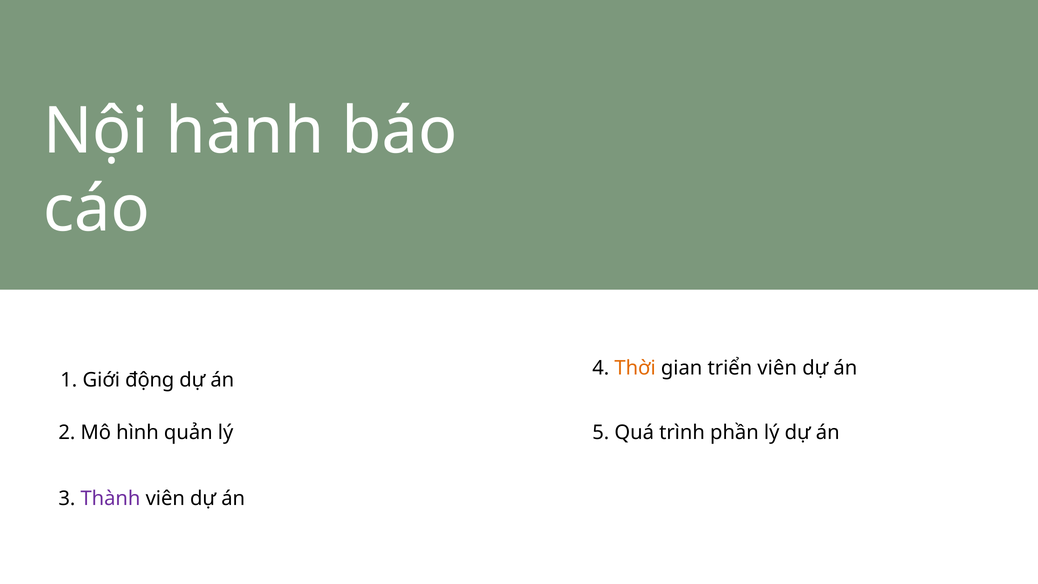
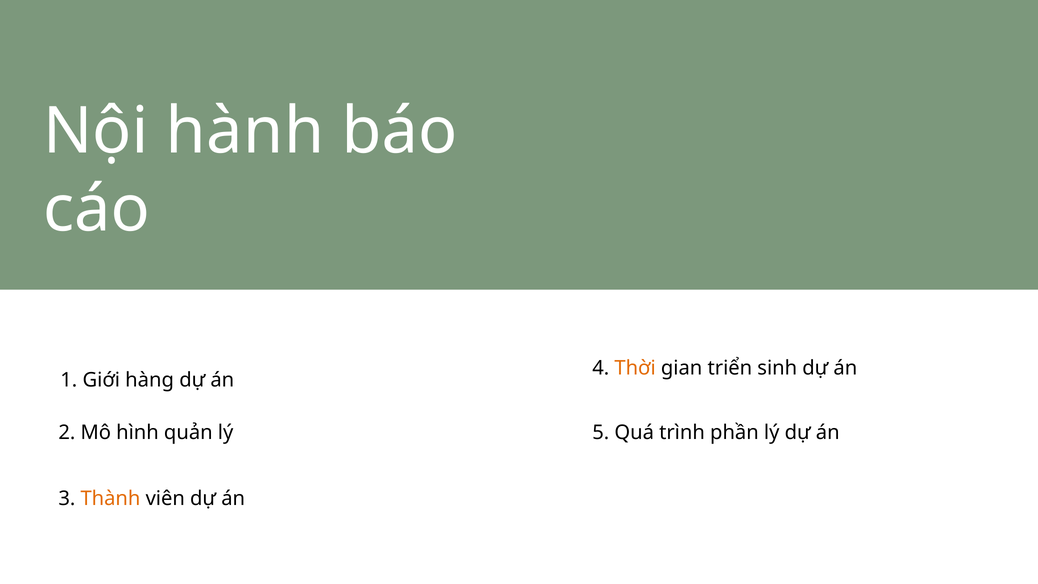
triển viên: viên -> sinh
động: động -> hàng
Thành colour: purple -> orange
